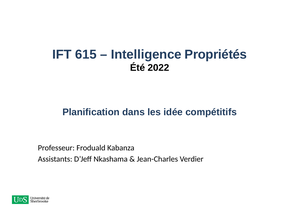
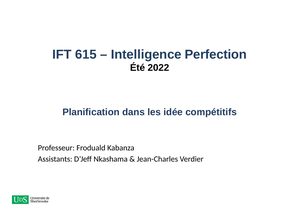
Propriétés: Propriétés -> Perfection
